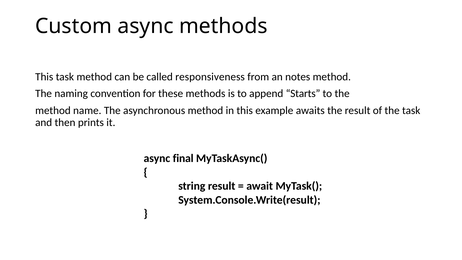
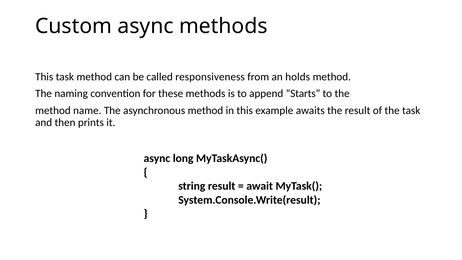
notes: notes -> holds
final: final -> long
